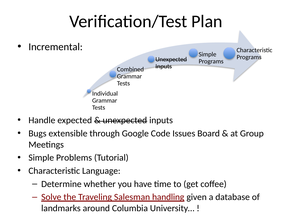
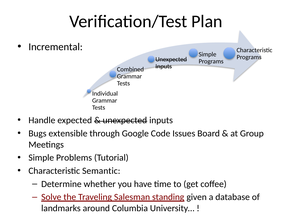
Language: Language -> Semantic
handling: handling -> standing
